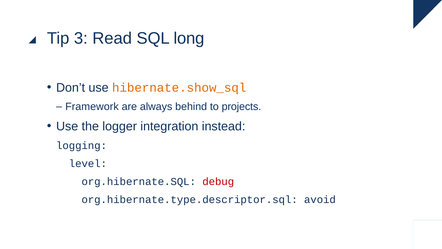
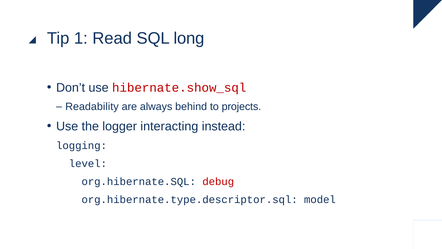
3: 3 -> 1
hibernate.show_sql colour: orange -> red
Framework: Framework -> Readability
integration: integration -> interacting
avoid: avoid -> model
